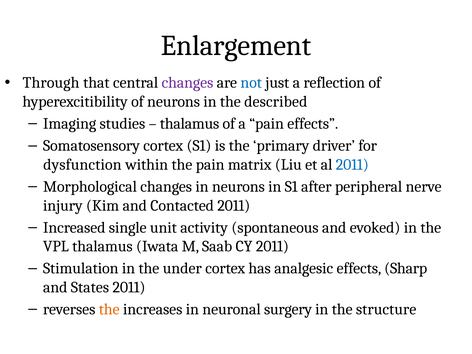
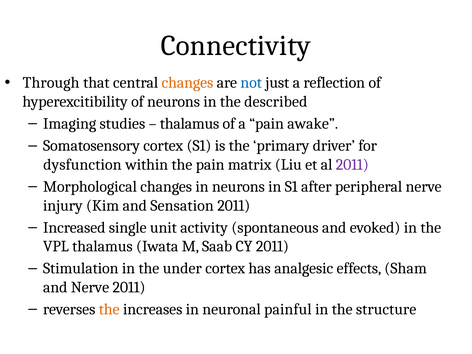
Enlargement: Enlargement -> Connectivity
changes at (187, 83) colour: purple -> orange
pain effects: effects -> awake
2011 at (352, 165) colour: blue -> purple
Contacted: Contacted -> Sensation
Sharp: Sharp -> Sham
and States: States -> Nerve
surgery: surgery -> painful
